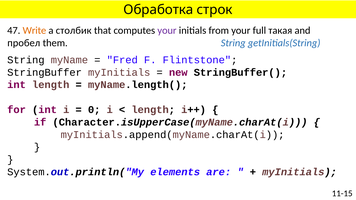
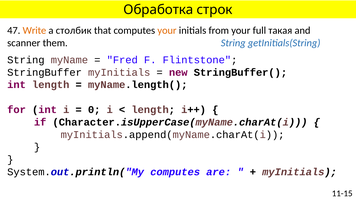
your at (167, 31) colour: purple -> orange
пробел: пробел -> scanner
System.out.println("My elements: elements -> computes
